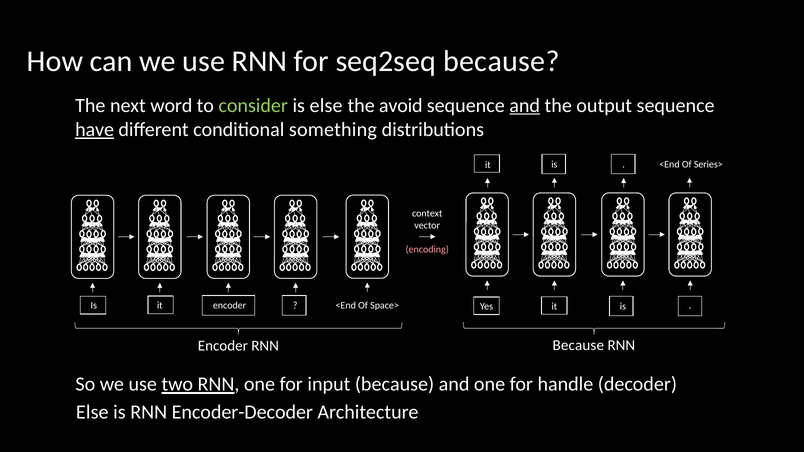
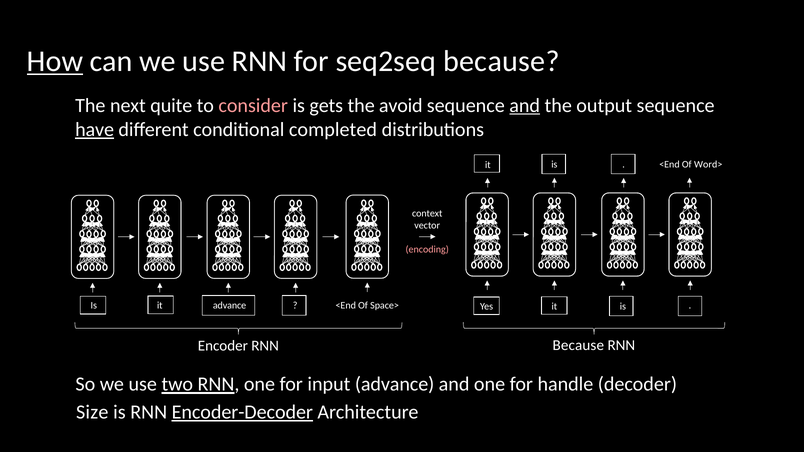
How underline: none -> present
word: word -> quite
consider colour: light green -> pink
is else: else -> gets
something: something -> completed
Series>: Series> -> Word>
it encoder: encoder -> advance
input because: because -> advance
Else at (92, 412): Else -> Size
Encoder-Decoder underline: none -> present
